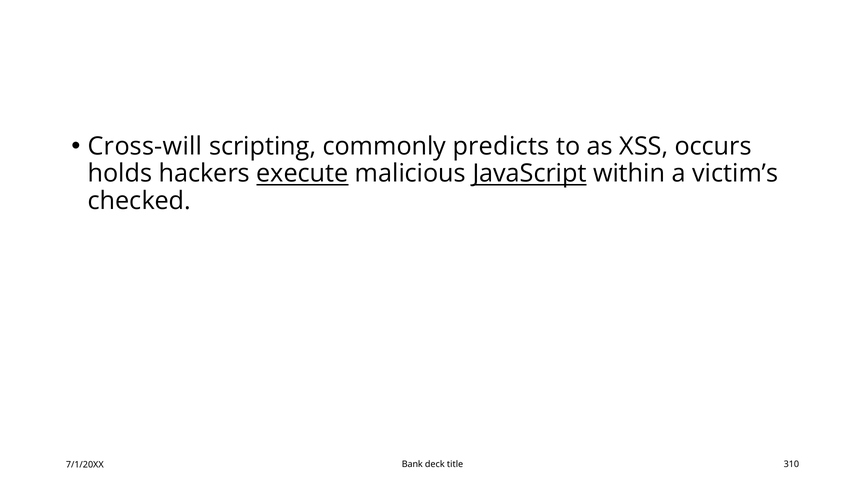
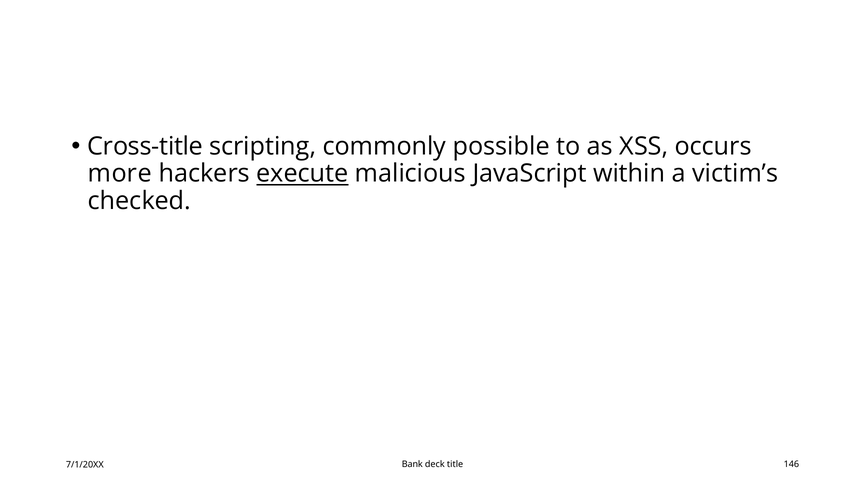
Cross-will: Cross-will -> Cross-title
predicts: predicts -> possible
holds: holds -> more
JavaScript underline: present -> none
310: 310 -> 146
